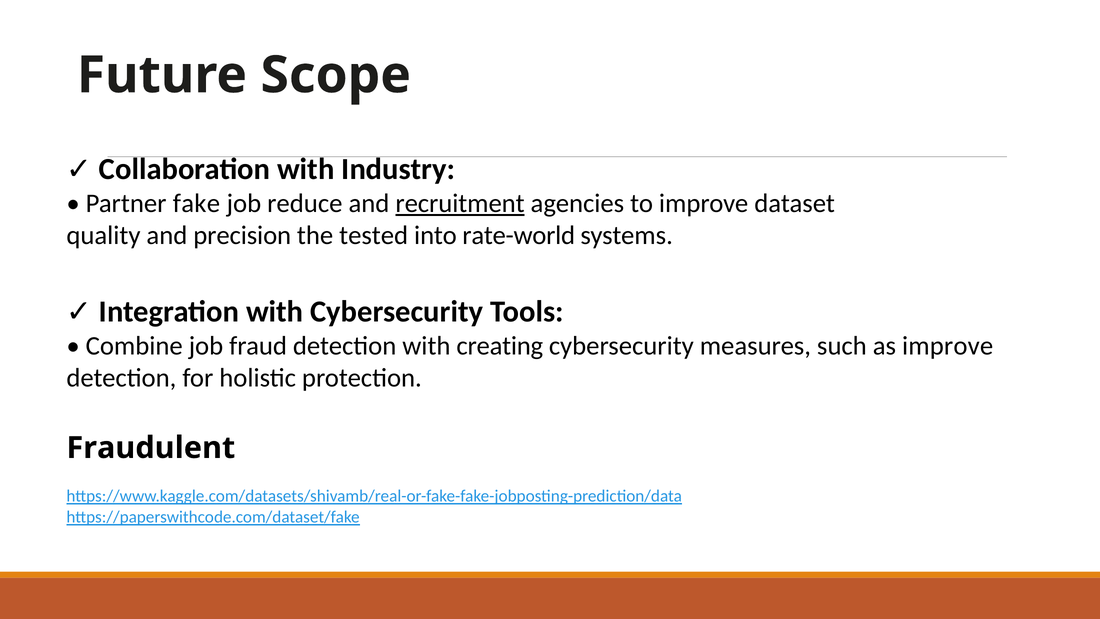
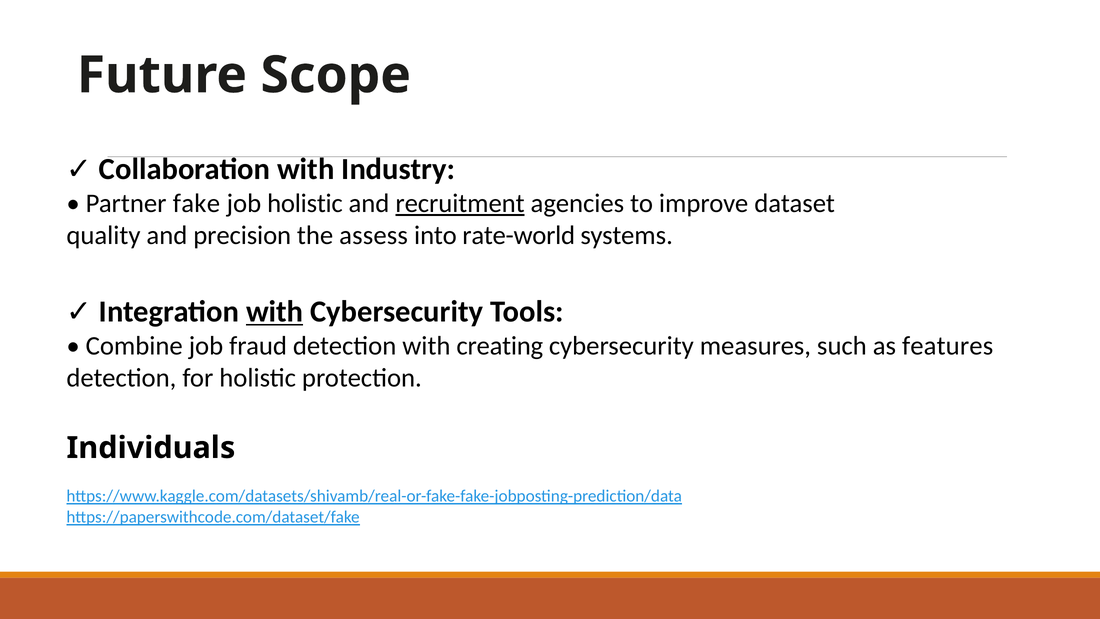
job reduce: reduce -> holistic
tested: tested -> assess
with at (275, 311) underline: none -> present
as improve: improve -> features
Fraudulent: Fraudulent -> Individuals
